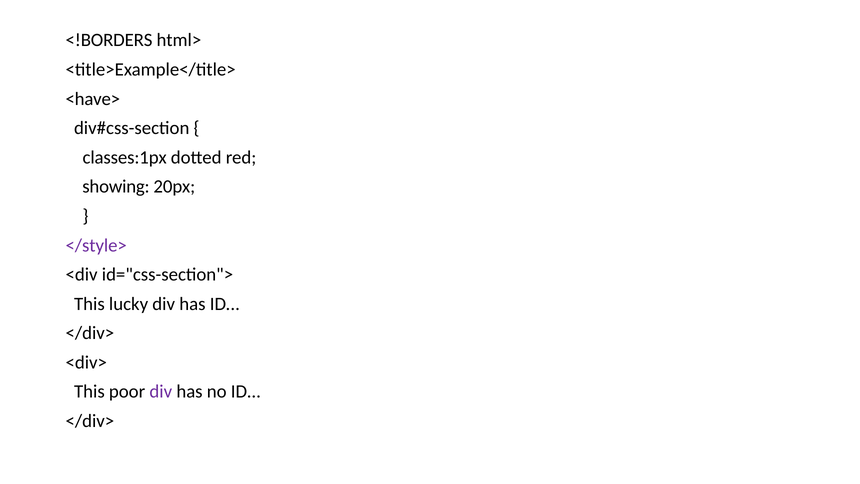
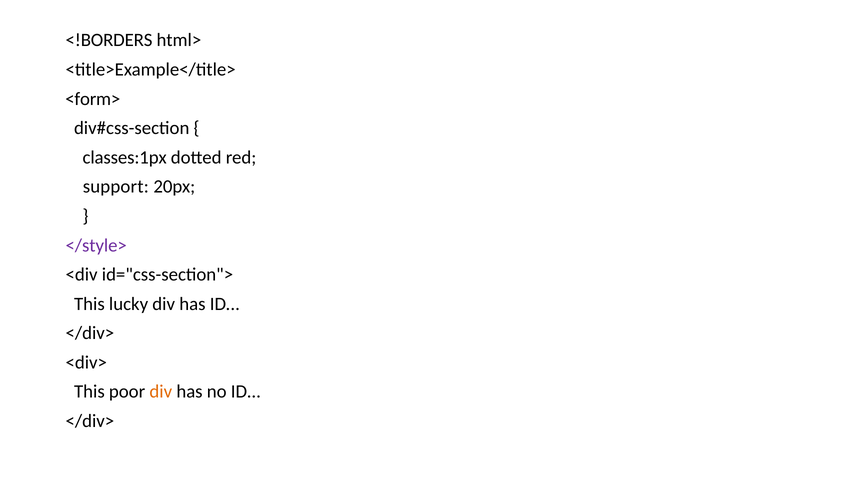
<have>: <have> -> <form>
showing: showing -> support
div at (161, 392) colour: purple -> orange
